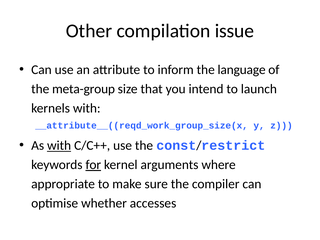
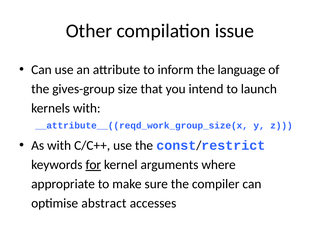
meta-group: meta-group -> gives-group
with at (59, 146) underline: present -> none
whether: whether -> abstract
